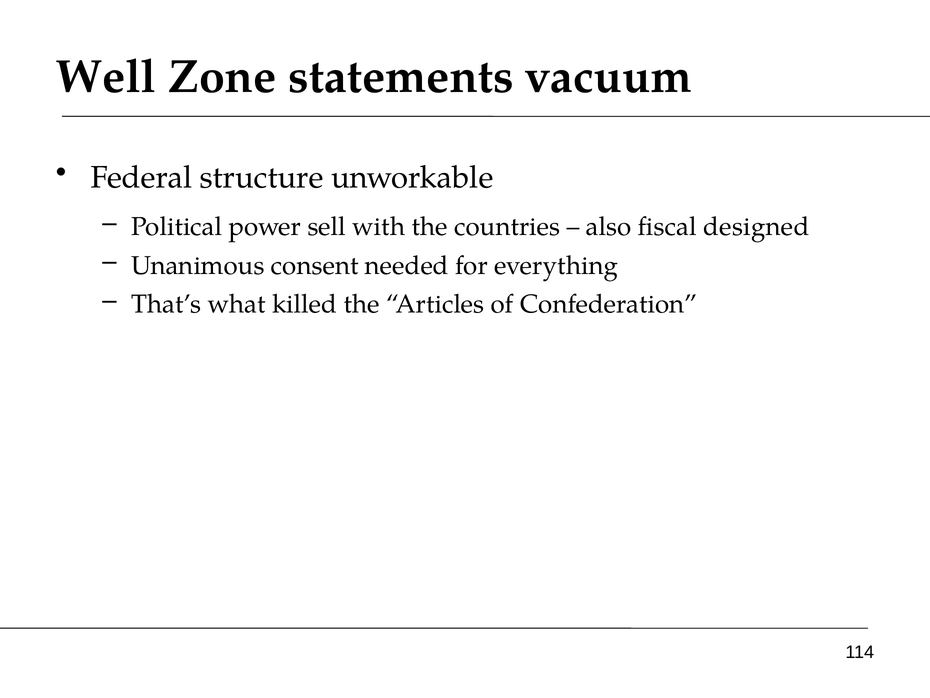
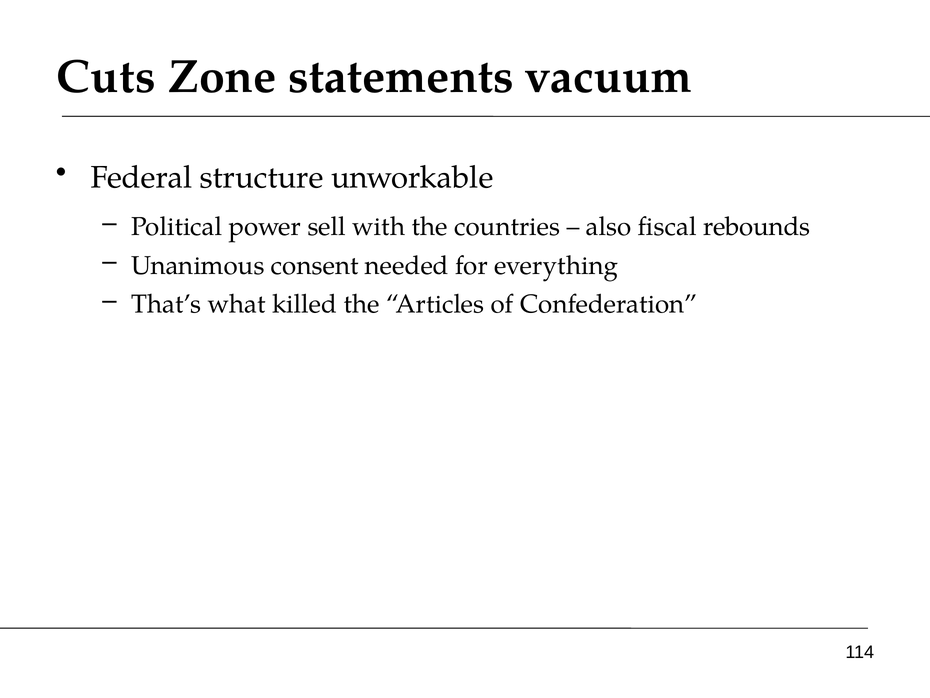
Well: Well -> Cuts
designed: designed -> rebounds
